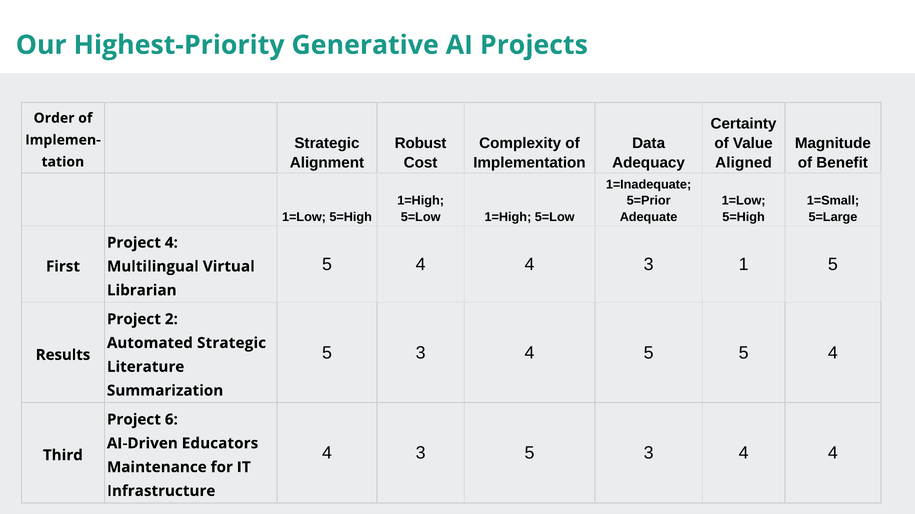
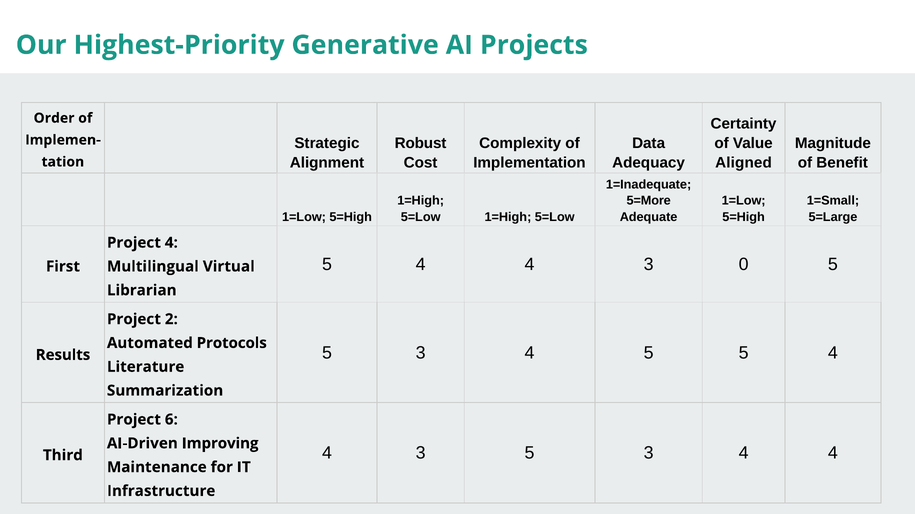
5=Prior: 5=Prior -> 5=More
1: 1 -> 0
Automated Strategic: Strategic -> Protocols
Educators: Educators -> Improving
